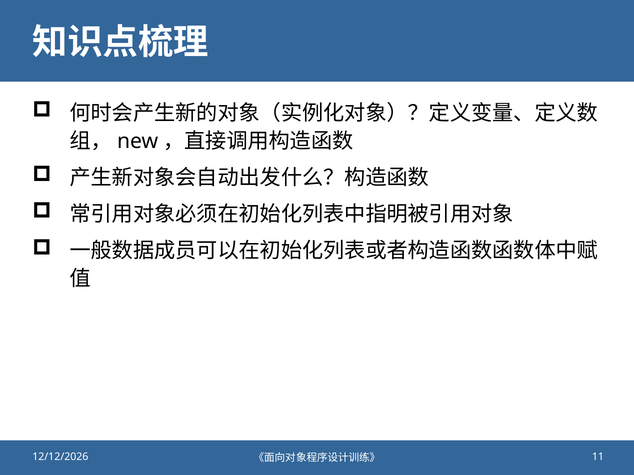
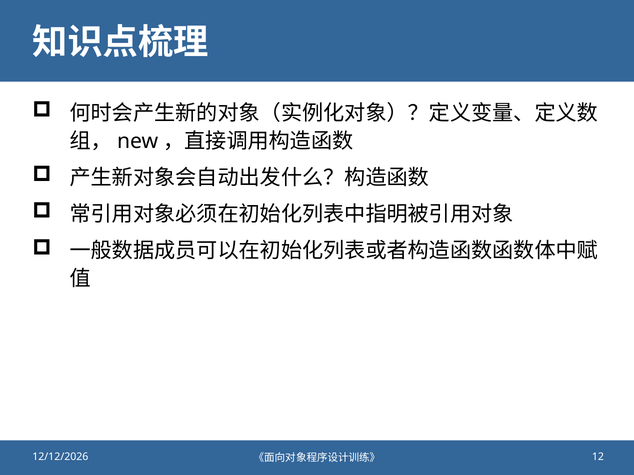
11: 11 -> 12
